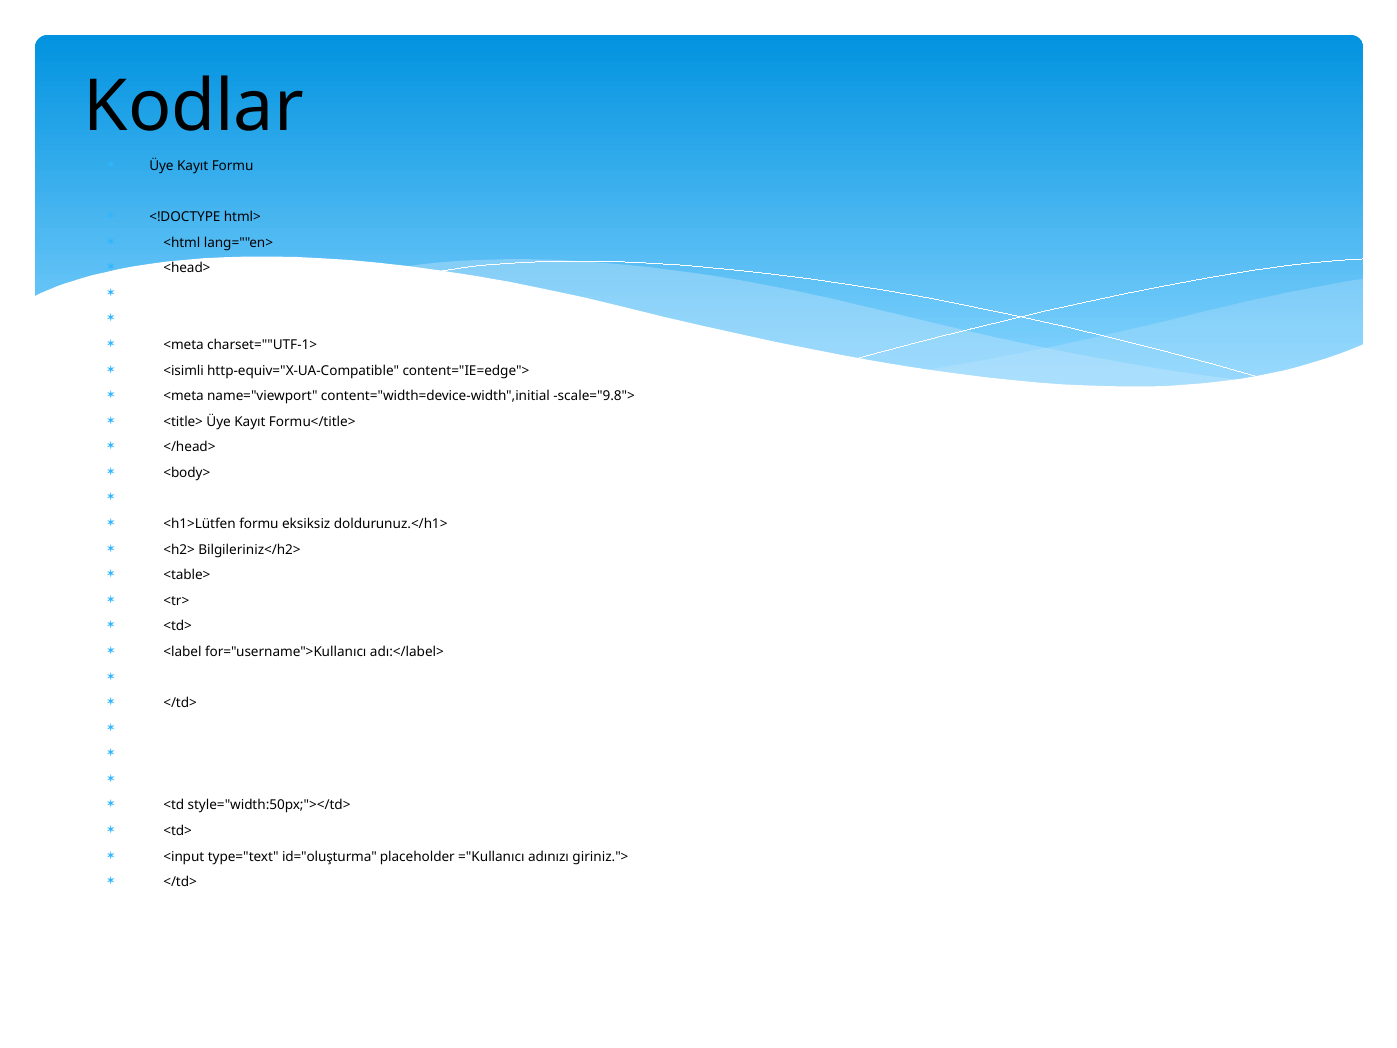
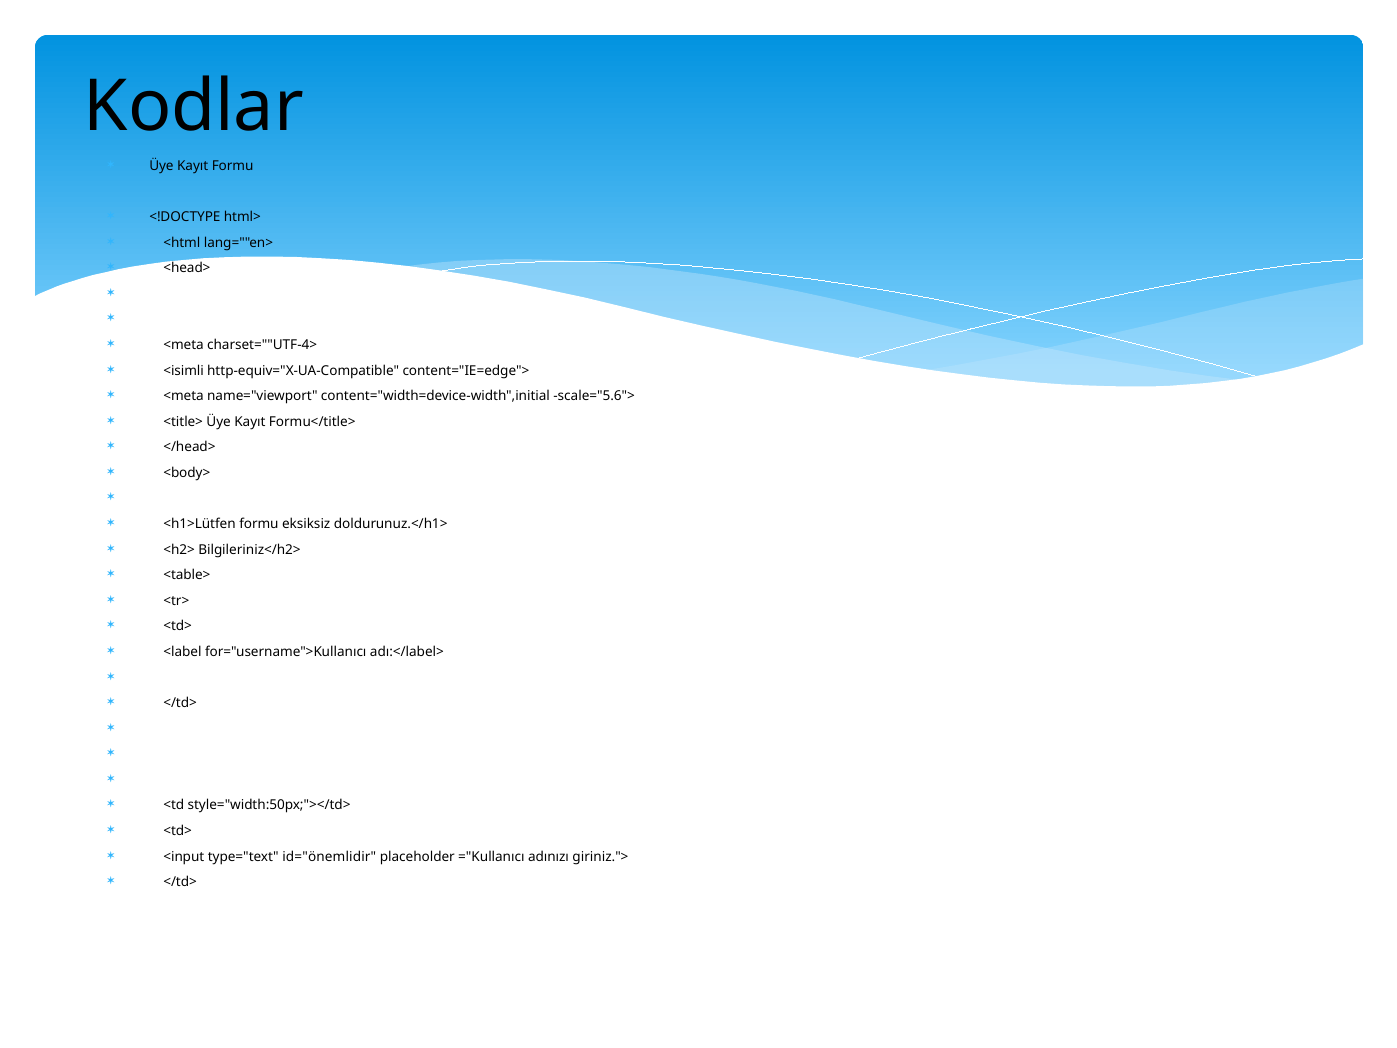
charset=""UTF-1>: charset=""UTF-1> -> charset=""UTF-4>
scale="9.8">: scale="9.8"> -> scale="5.6">
id="oluşturma: id="oluşturma -> id="önemlidir
